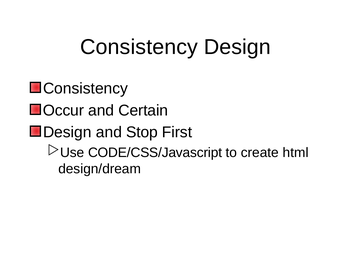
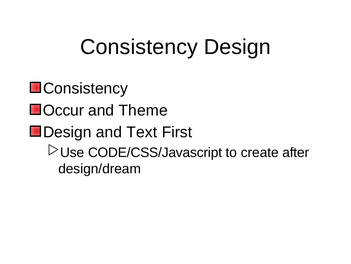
Certain: Certain -> Theme
Stop: Stop -> Text
html: html -> after
